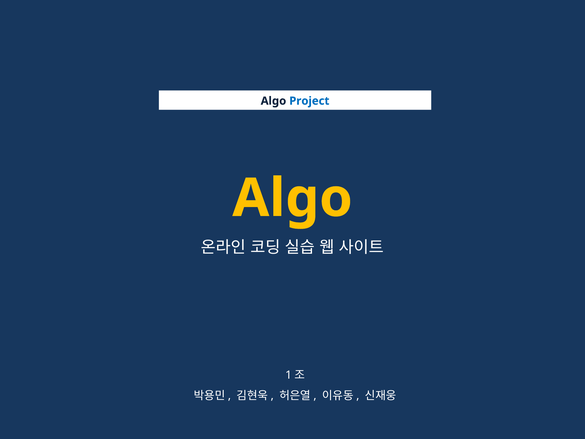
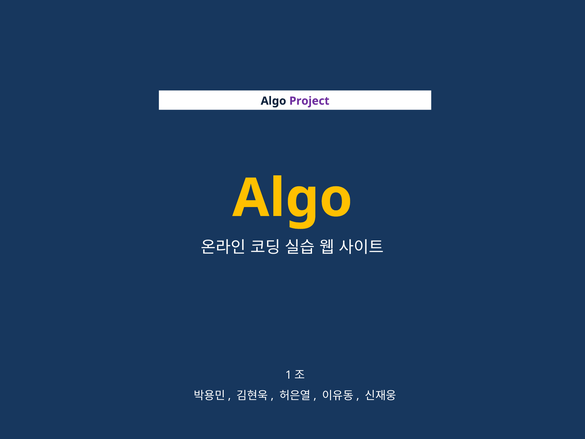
Project colour: blue -> purple
